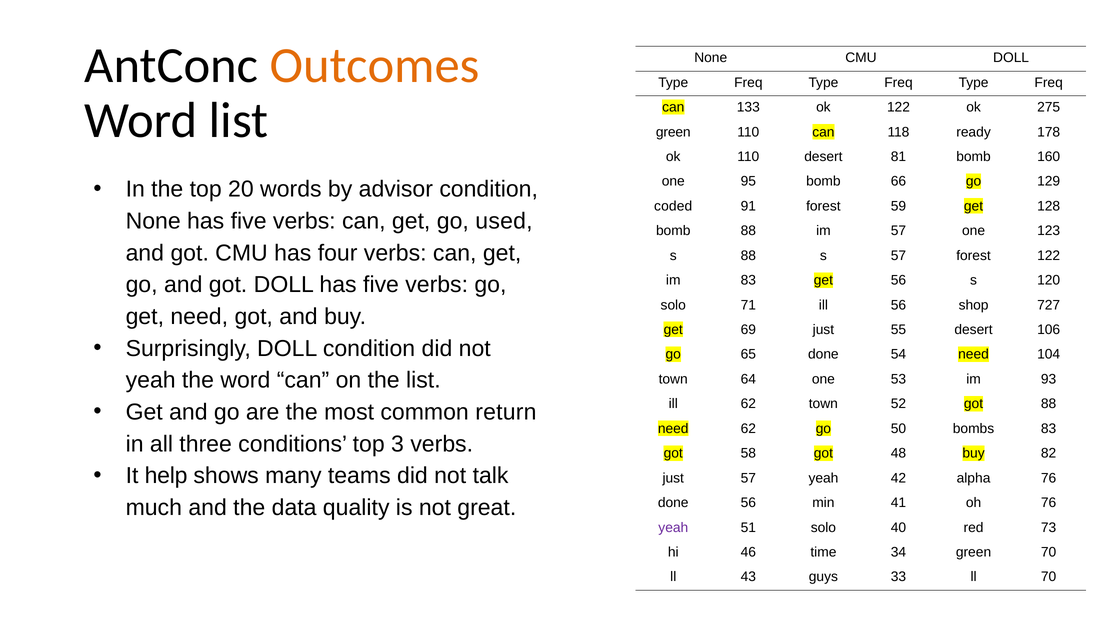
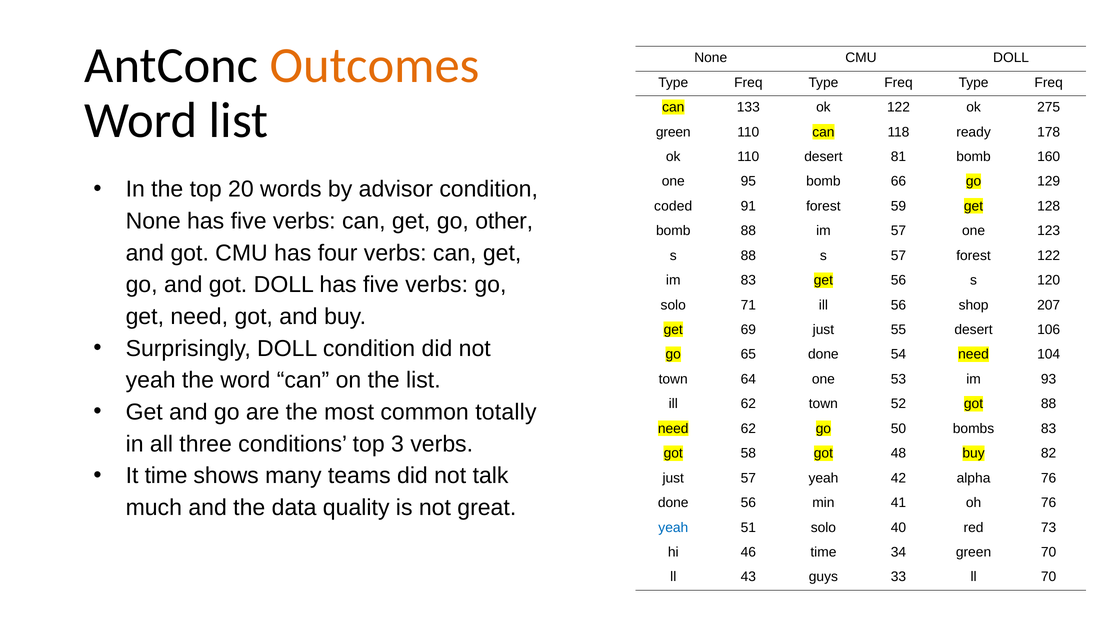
used: used -> other
727: 727 -> 207
return: return -> totally
It help: help -> time
yeah at (673, 527) colour: purple -> blue
